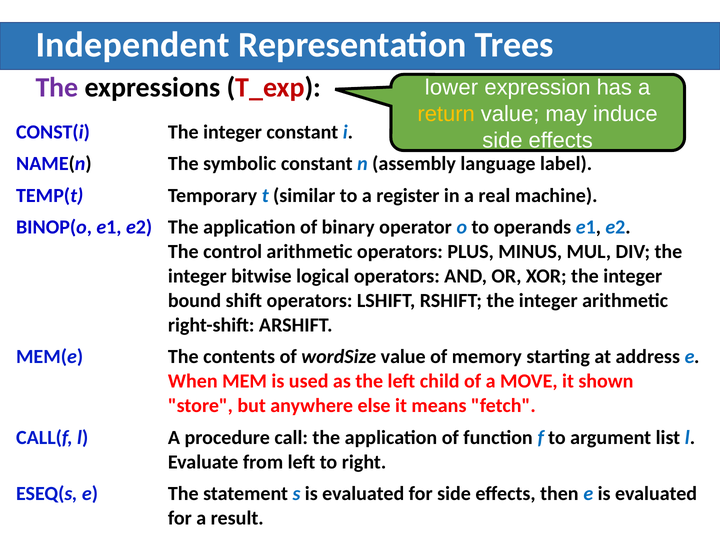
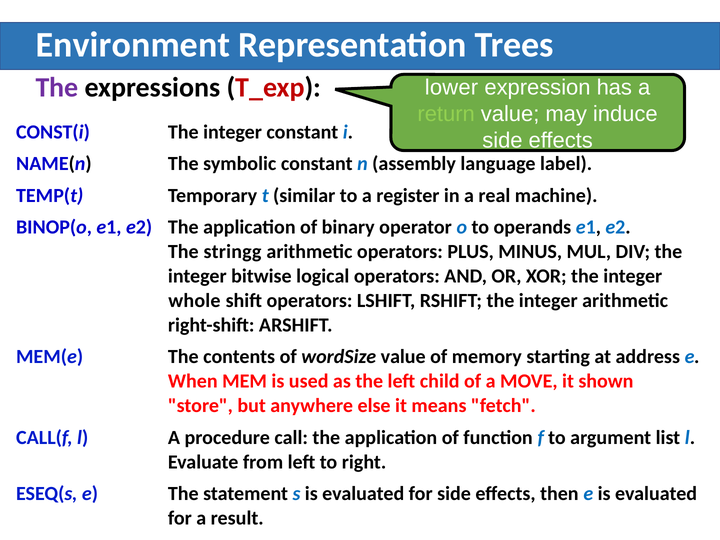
Independent: Independent -> Environment
return colour: yellow -> light green
control: control -> stringg
bound: bound -> whole
